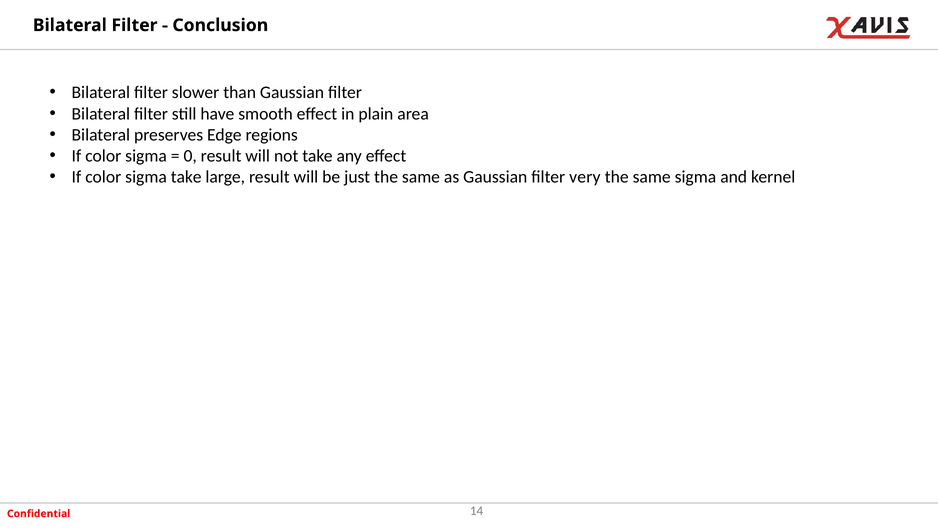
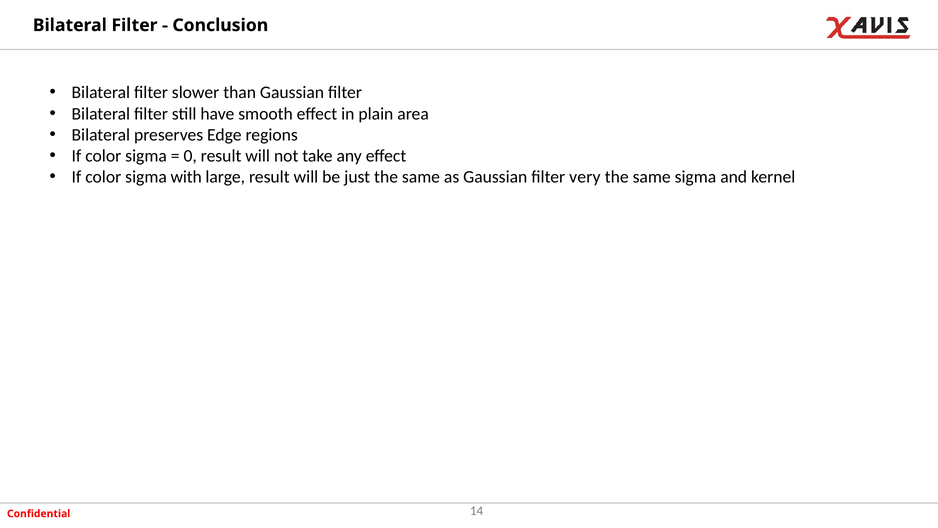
sigma take: take -> with
